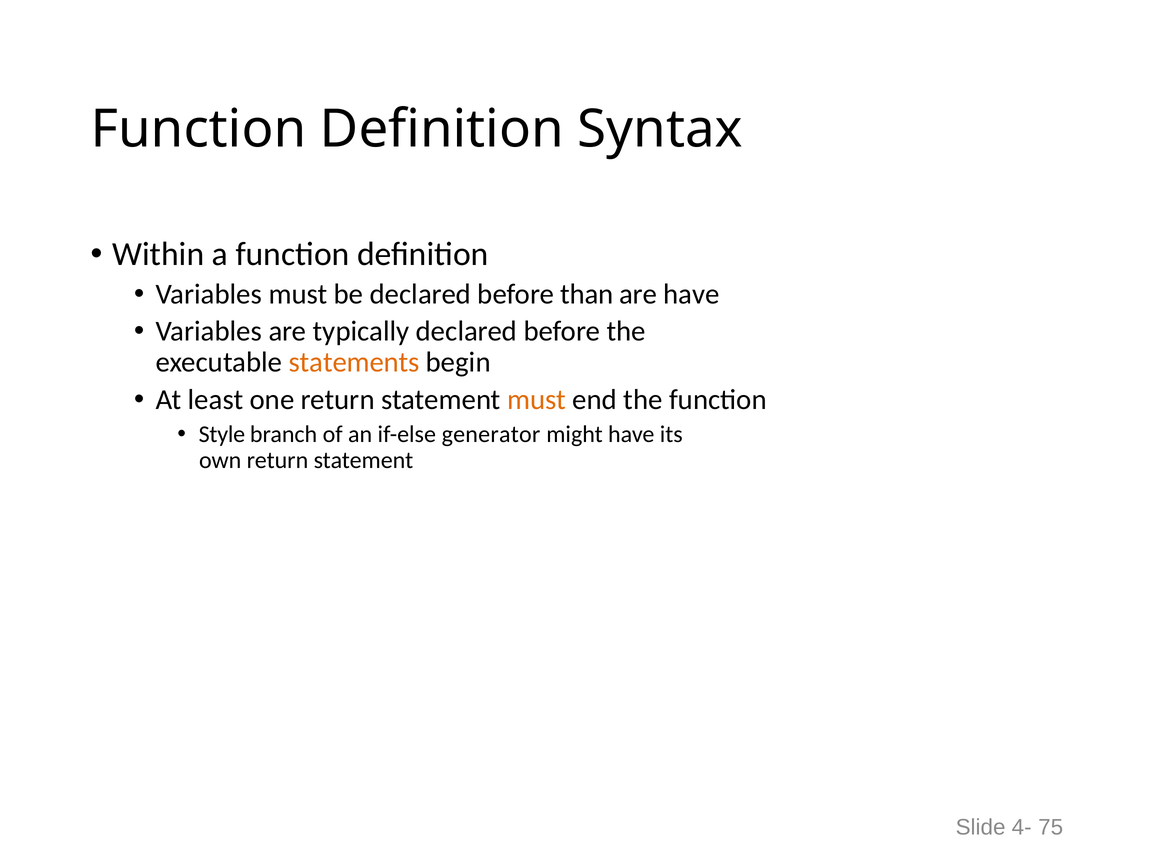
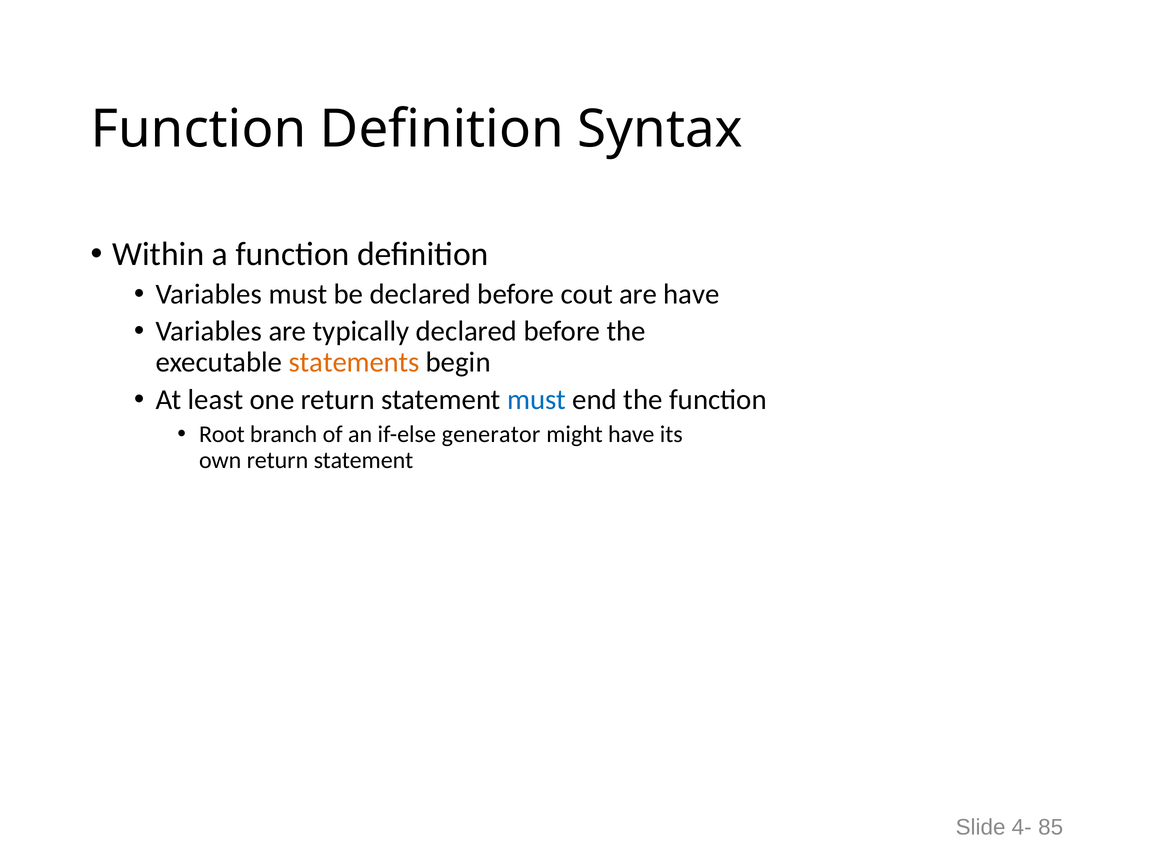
than: than -> cout
must at (537, 399) colour: orange -> blue
Style: Style -> Root
75: 75 -> 85
